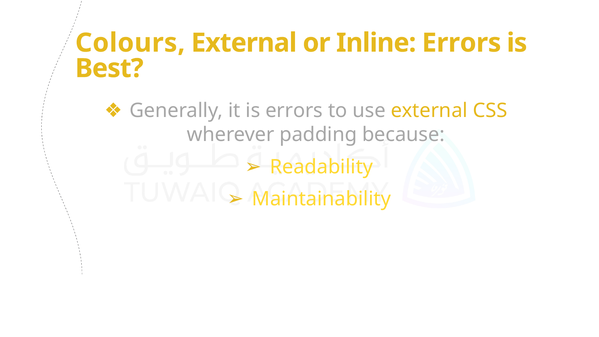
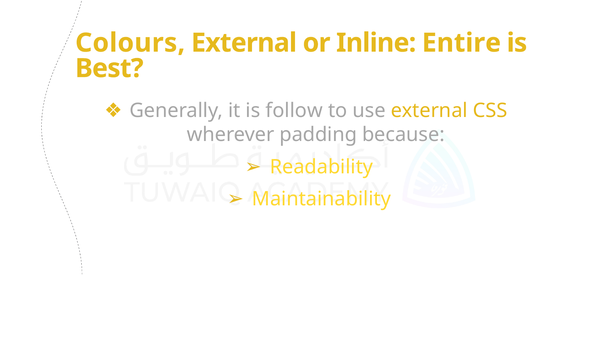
Inline Errors: Errors -> Entire
is errors: errors -> follow
